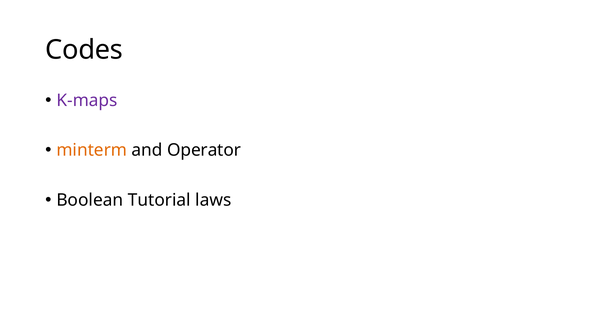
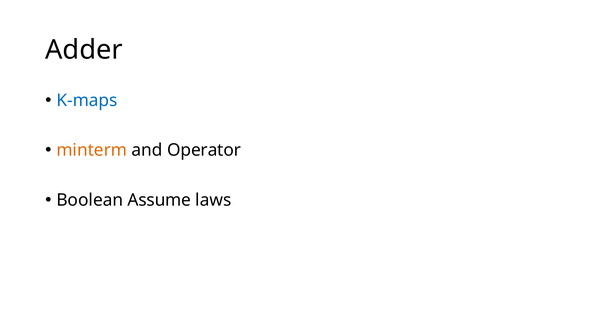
Codes: Codes -> Adder
K-maps colour: purple -> blue
Tutorial: Tutorial -> Assume
